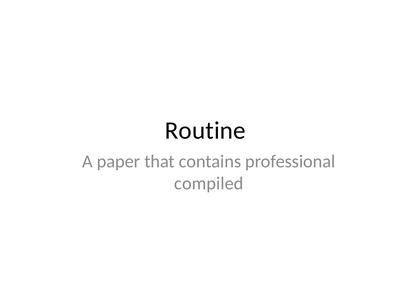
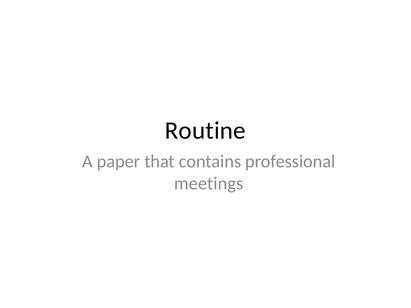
compiled: compiled -> meetings
